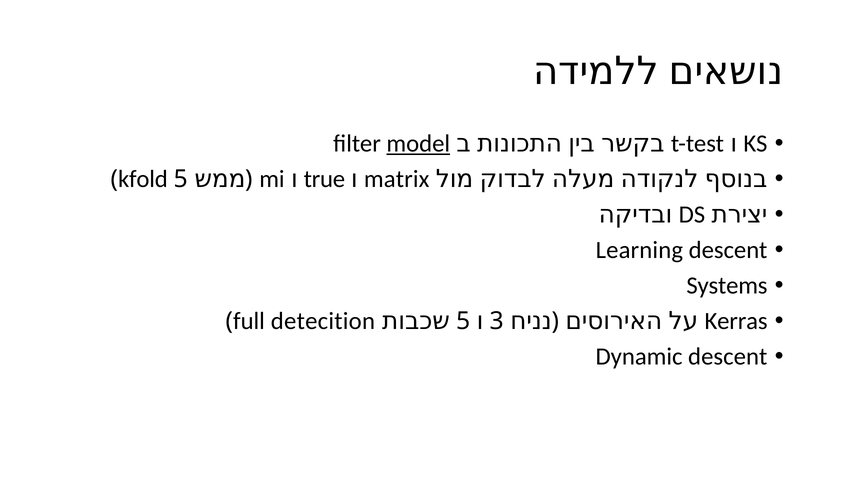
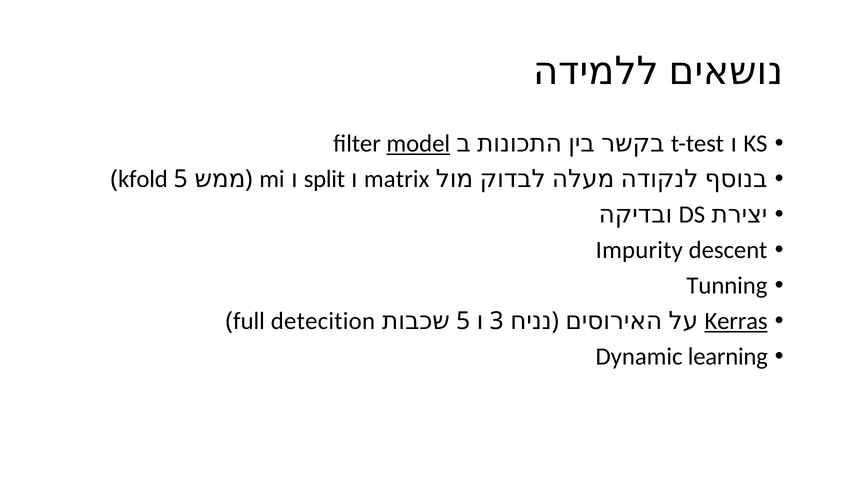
true: true -> split
Learning: Learning -> Impurity
Systems: Systems -> Tunning
Kerras underline: none -> present
Dynamic descent: descent -> learning
